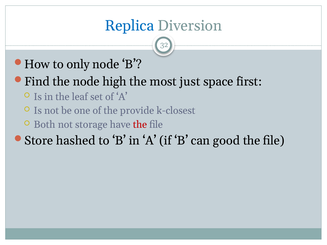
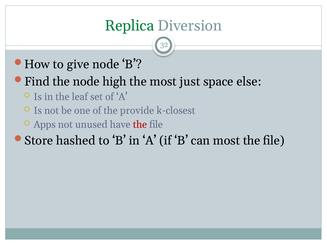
Replica colour: blue -> green
only: only -> give
first: first -> else
Both: Both -> Apps
storage: storage -> unused
can good: good -> most
